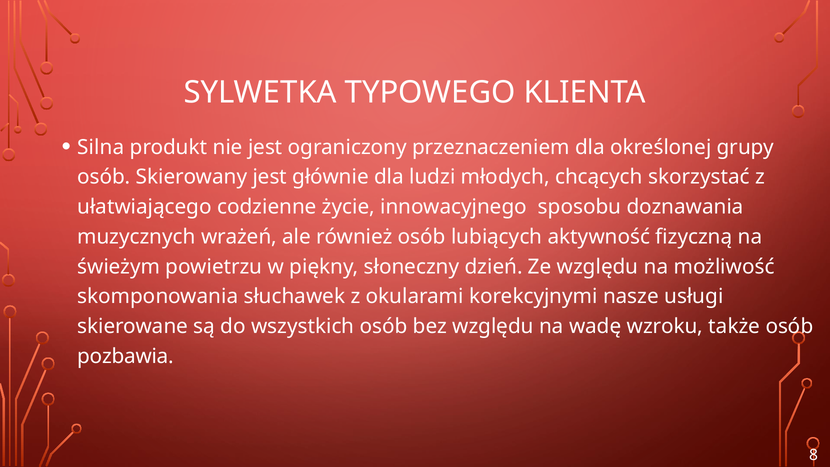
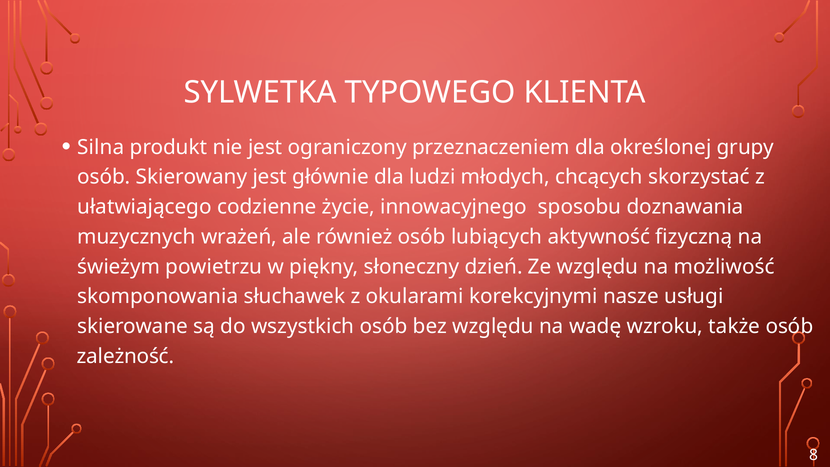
pozbawia: pozbawia -> zależność
